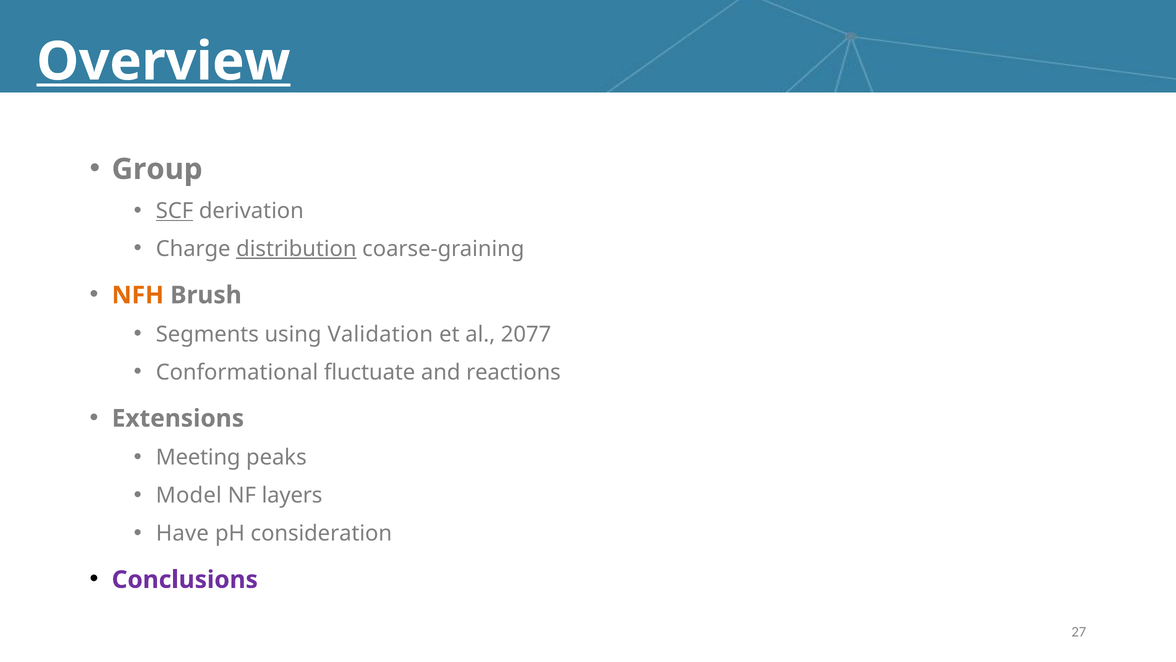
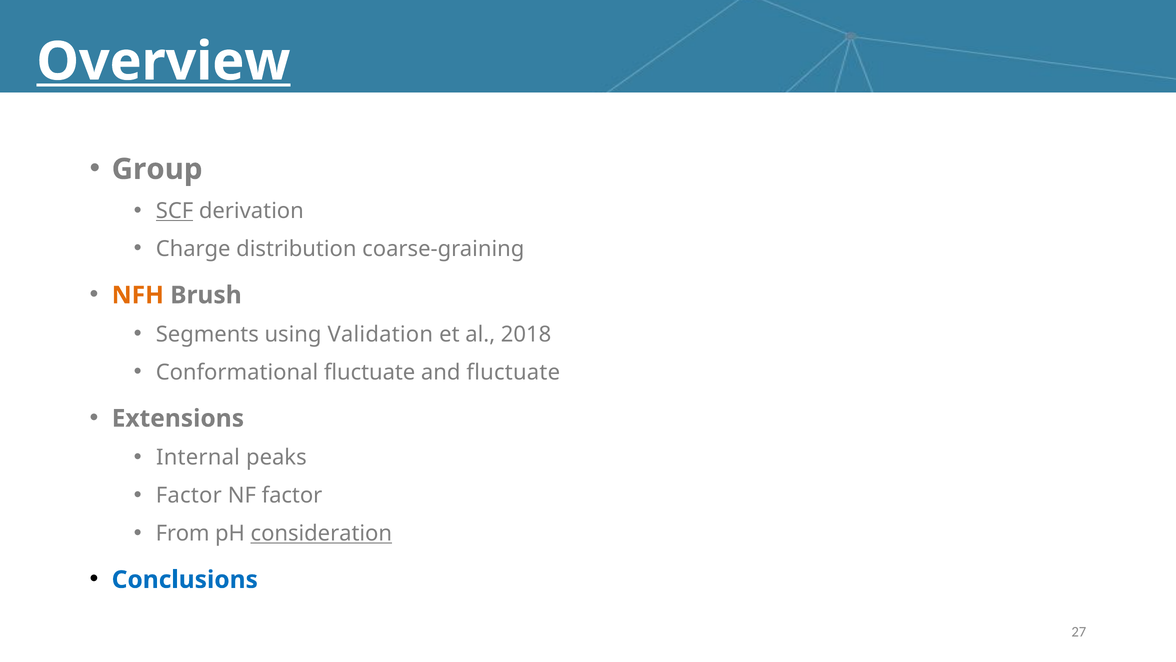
distribution underline: present -> none
2077: 2077 -> 2018
and reactions: reactions -> fluctuate
Meeting: Meeting -> Internal
Model at (189, 495): Model -> Factor
NF layers: layers -> factor
Have: Have -> From
consideration underline: none -> present
Conclusions colour: purple -> blue
